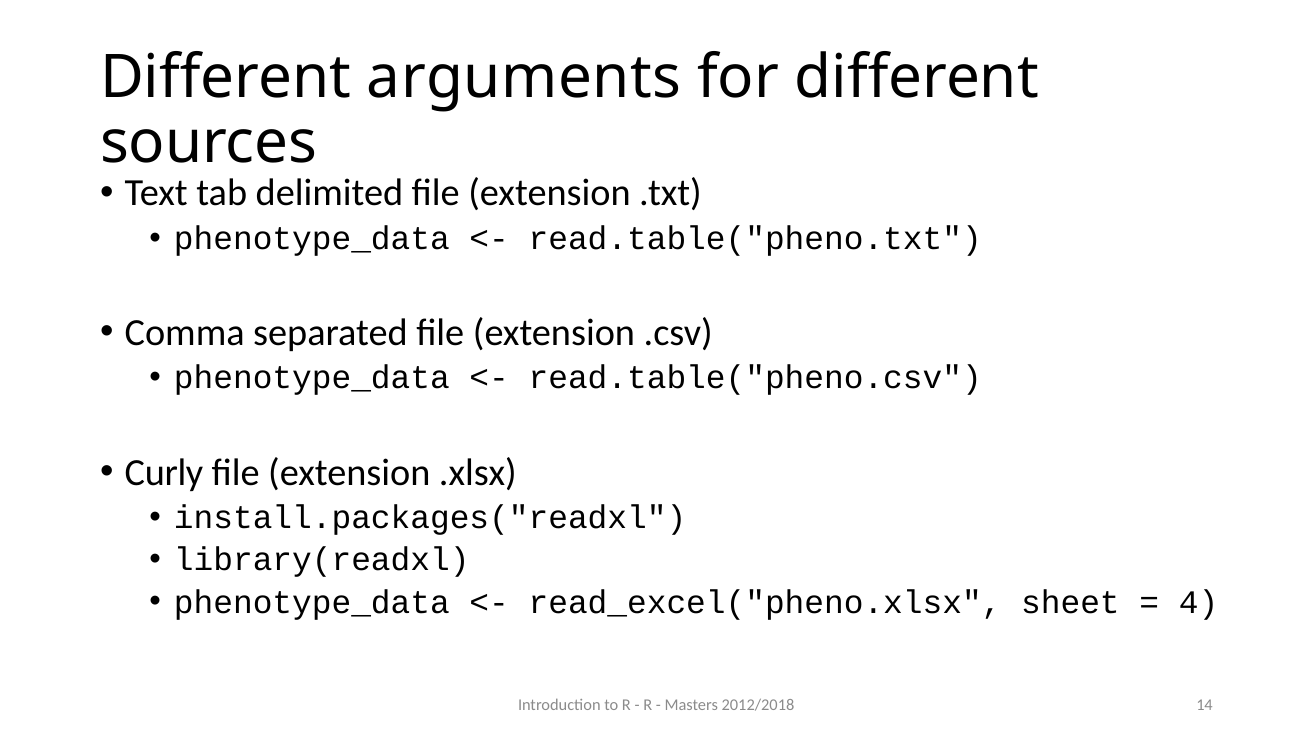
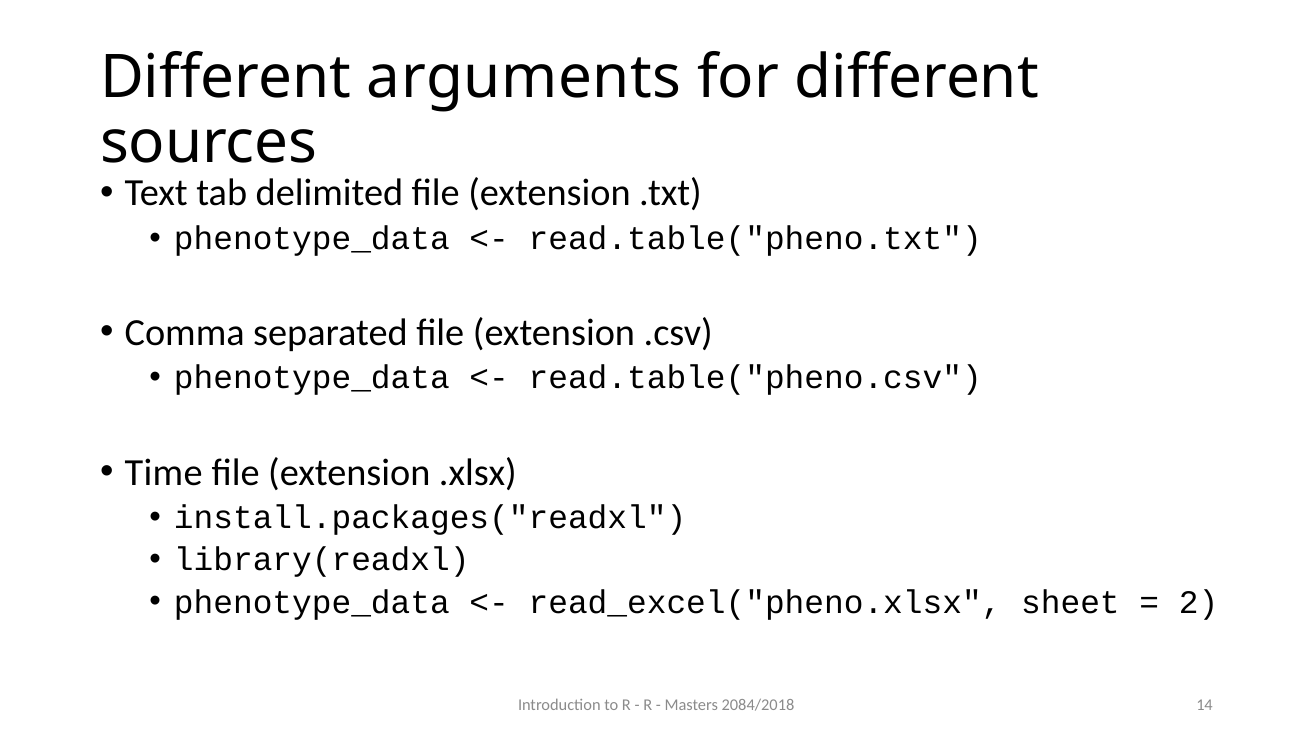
Curly: Curly -> Time
4: 4 -> 2
2012/2018: 2012/2018 -> 2084/2018
